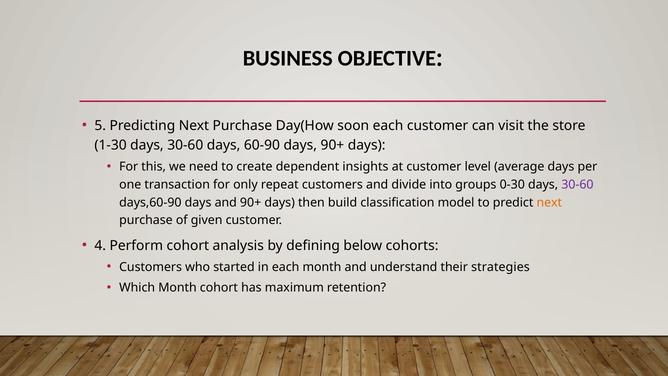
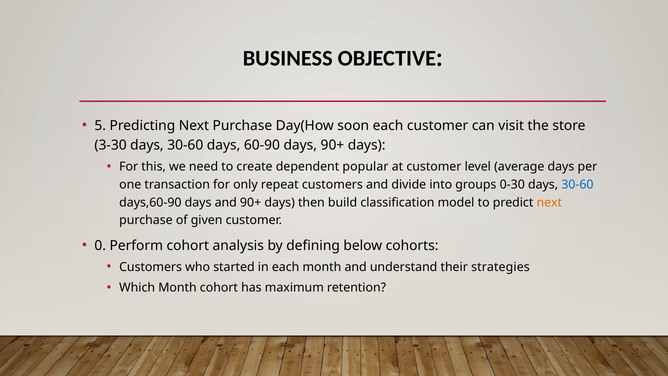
1-30: 1-30 -> 3-30
insights: insights -> popular
30-60 at (577, 184) colour: purple -> blue
4: 4 -> 0
